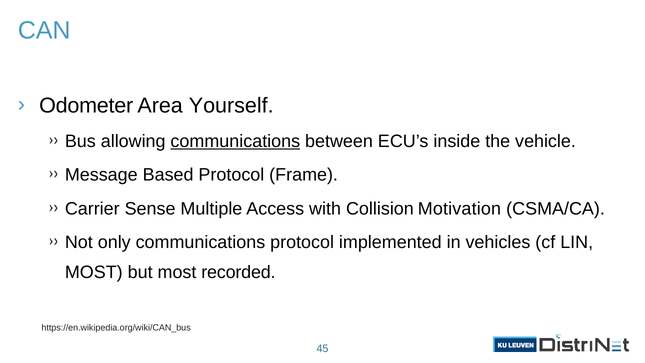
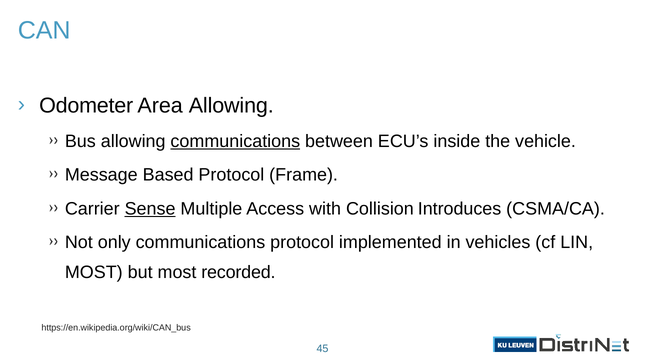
Area Yourself: Yourself -> Allowing
Sense underline: none -> present
Motivation: Motivation -> Introduces
